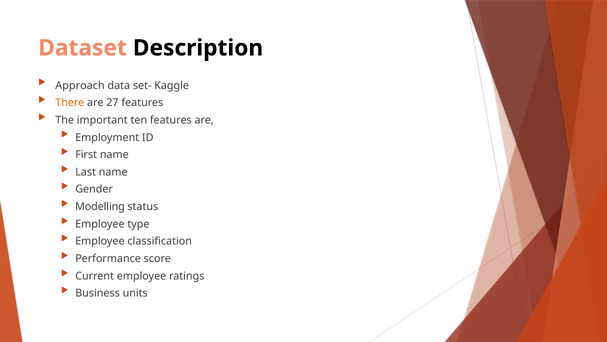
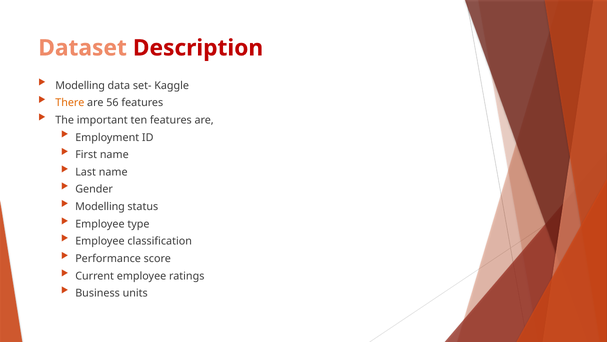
Description colour: black -> red
Approach at (80, 85): Approach -> Modelling
27: 27 -> 56
